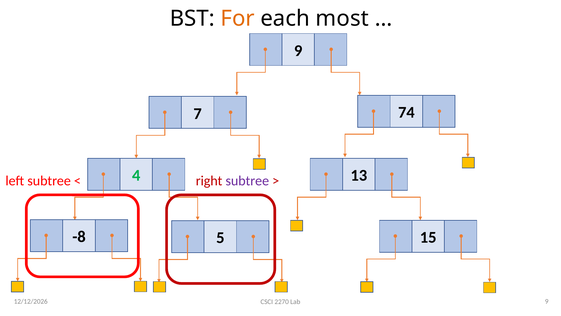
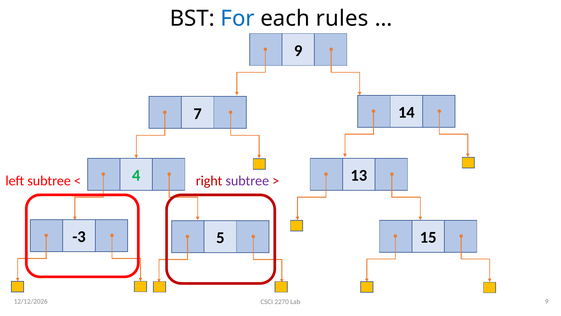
For colour: orange -> blue
most: most -> rules
74: 74 -> 14
-8: -8 -> -3
